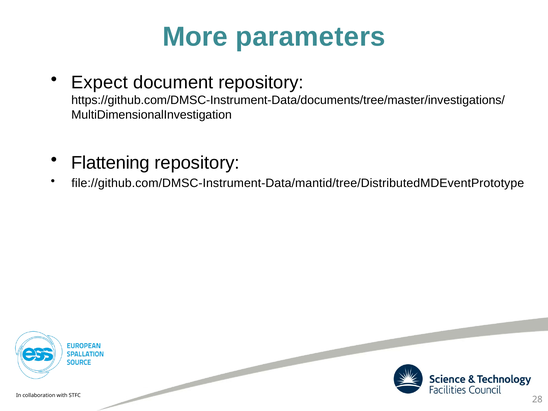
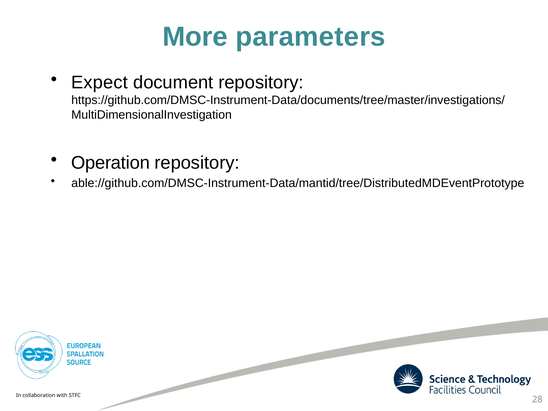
Flattening: Flattening -> Operation
file://github.com/DMSC-Instrument-Data/mantid/tree/DistributedMDEventPrototype: file://github.com/DMSC-Instrument-Data/mantid/tree/DistributedMDEventPrototype -> able://github.com/DMSC-Instrument-Data/mantid/tree/DistributedMDEventPrototype
